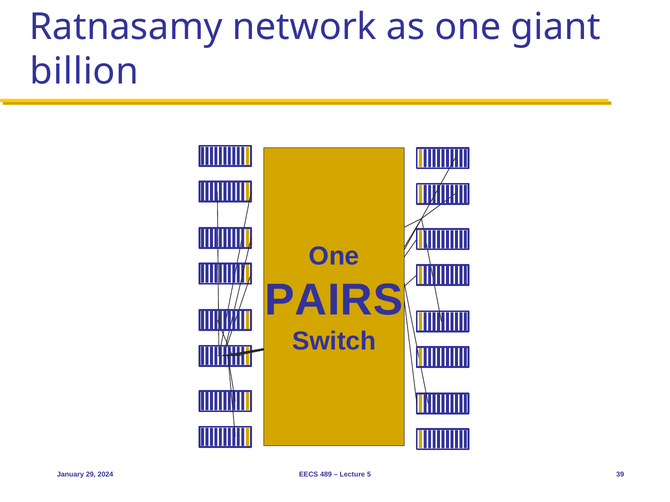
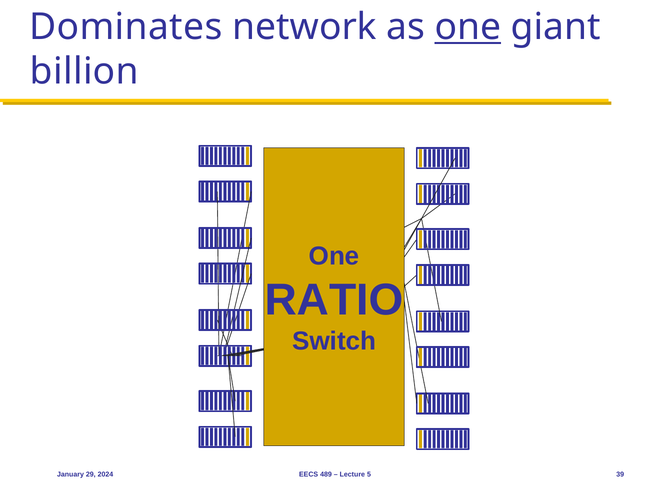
Ratnasamy: Ratnasamy -> Dominates
one at (468, 27) underline: none -> present
PAIRS: PAIRS -> RATIO
